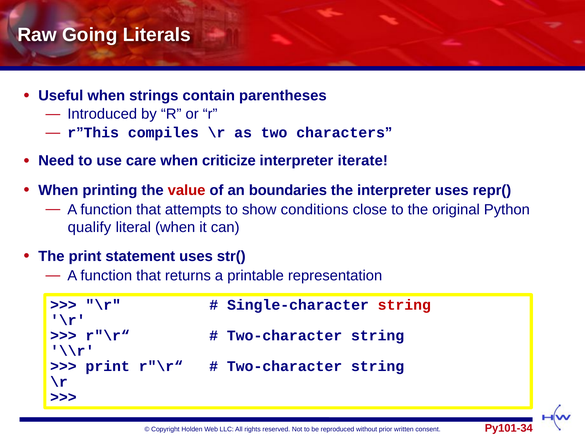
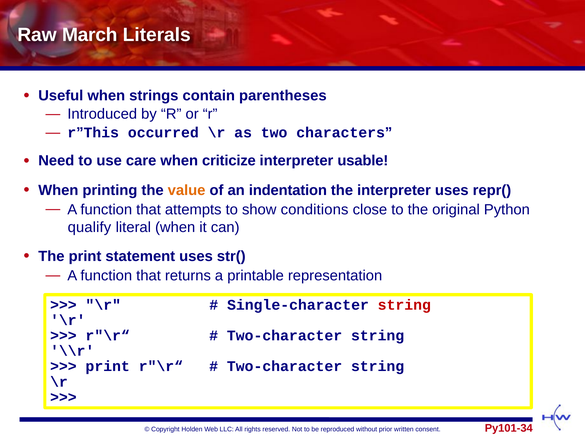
Going: Going -> March
compiles: compiles -> occurred
iterate: iterate -> usable
value colour: red -> orange
boundaries: boundaries -> indentation
